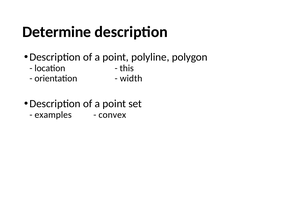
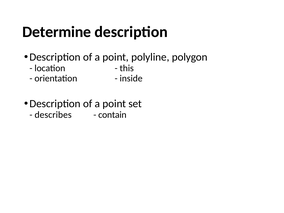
width: width -> inside
examples: examples -> describes
convex: convex -> contain
